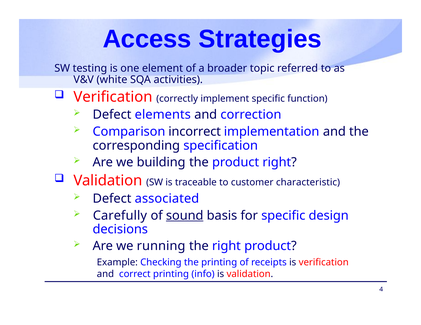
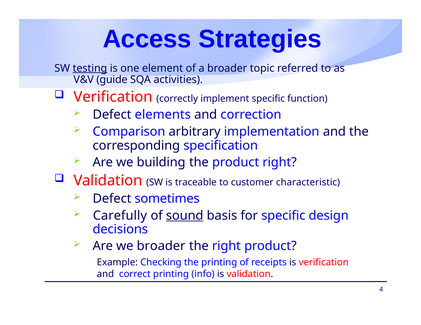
testing underline: none -> present
white: white -> guide
incorrect: incorrect -> arbitrary
associated: associated -> sometimes
we running: running -> broader
